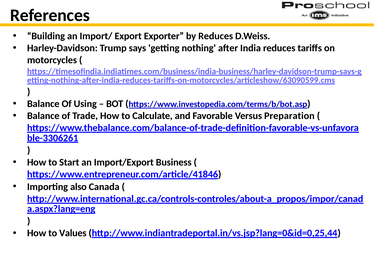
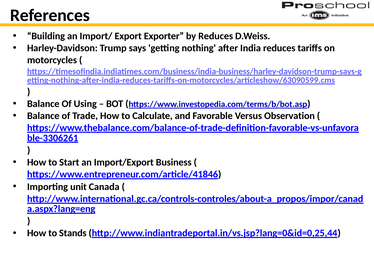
Preparation: Preparation -> Observation
also: also -> unit
Values: Values -> Stands
